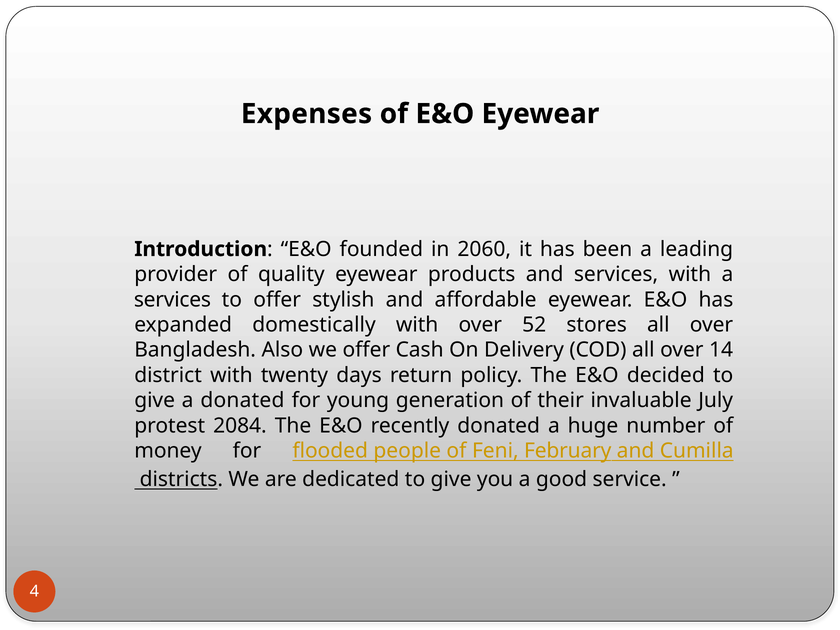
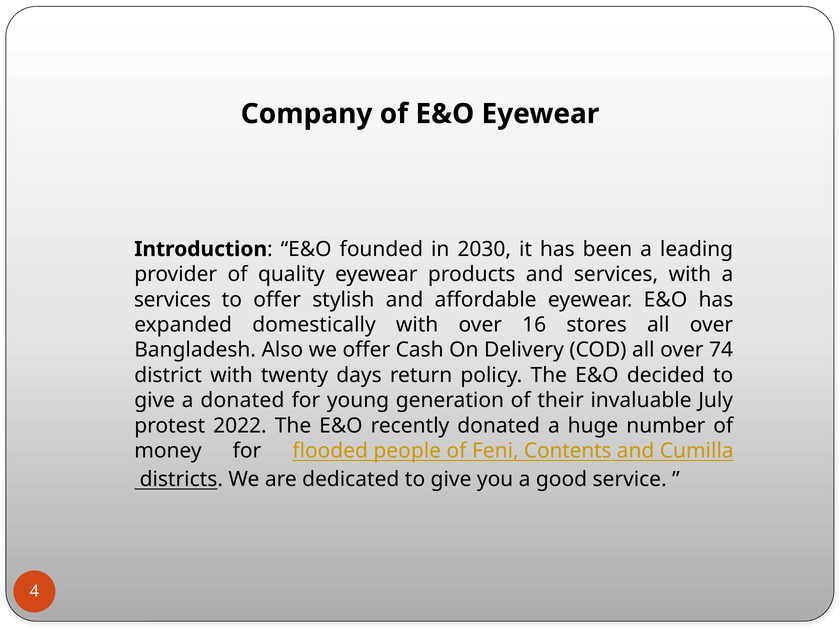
Expenses: Expenses -> Company
2060: 2060 -> 2030
52: 52 -> 16
14: 14 -> 74
2084: 2084 -> 2022
February: February -> Contents
